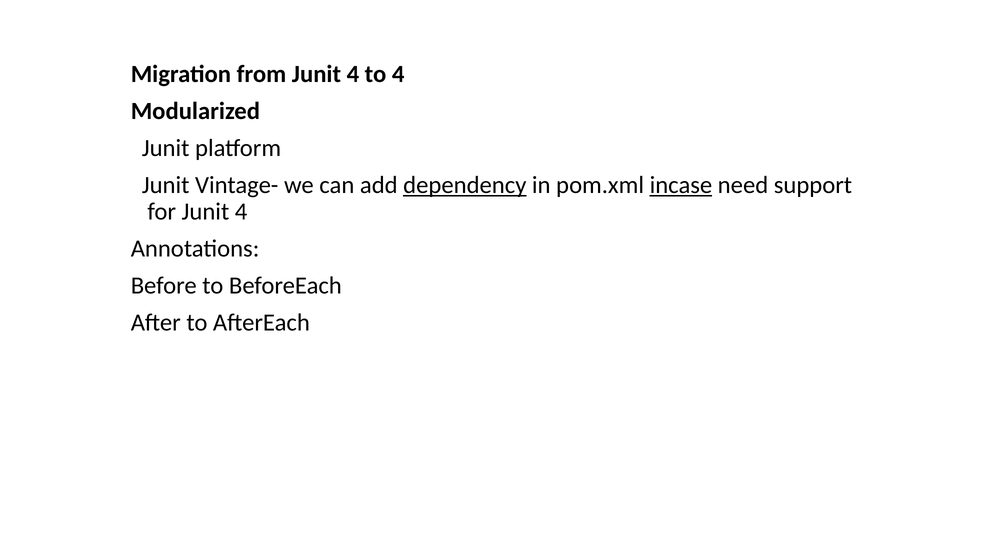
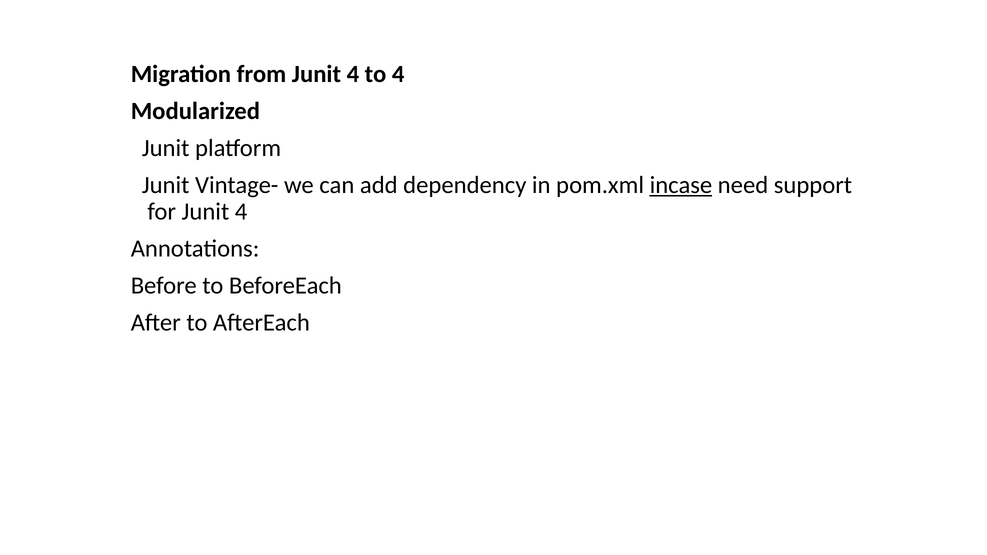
dependency underline: present -> none
